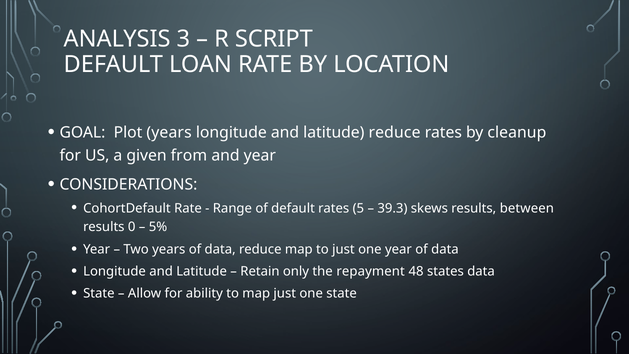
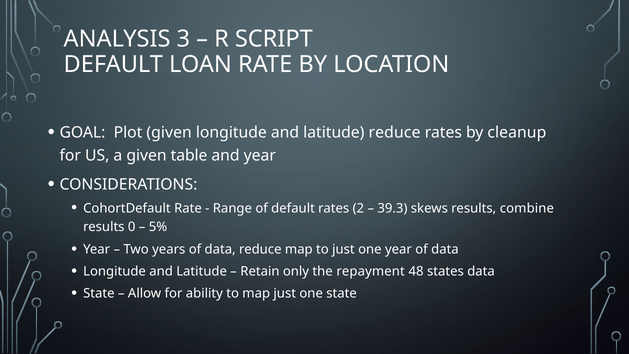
Plot years: years -> given
from: from -> table
5: 5 -> 2
between: between -> combine
